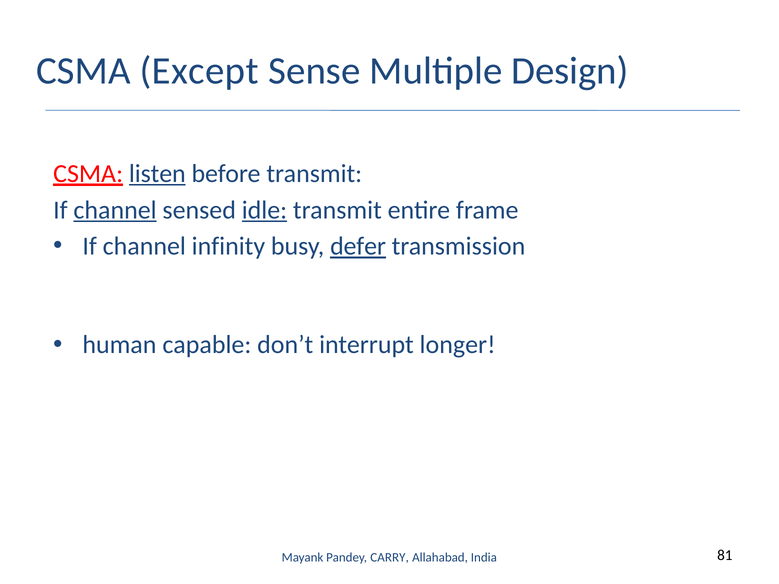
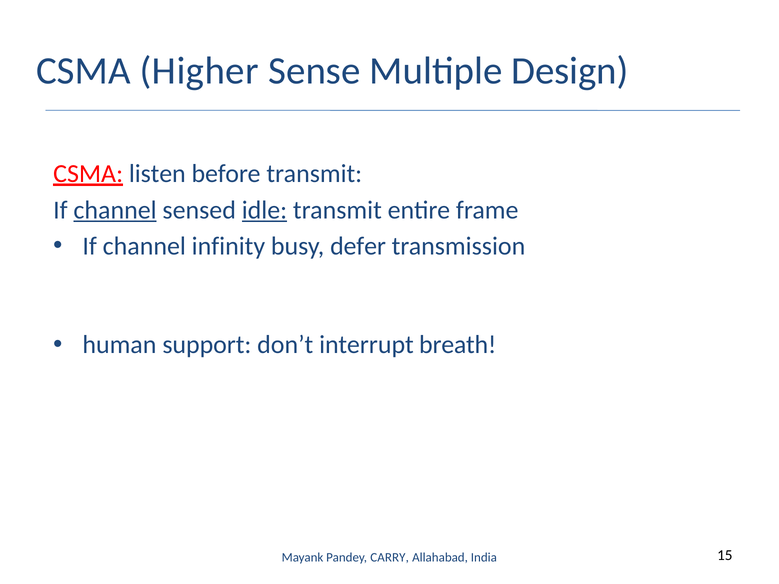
Except: Except -> Higher
listen underline: present -> none
defer underline: present -> none
capable: capable -> support
longer: longer -> breath
81: 81 -> 15
